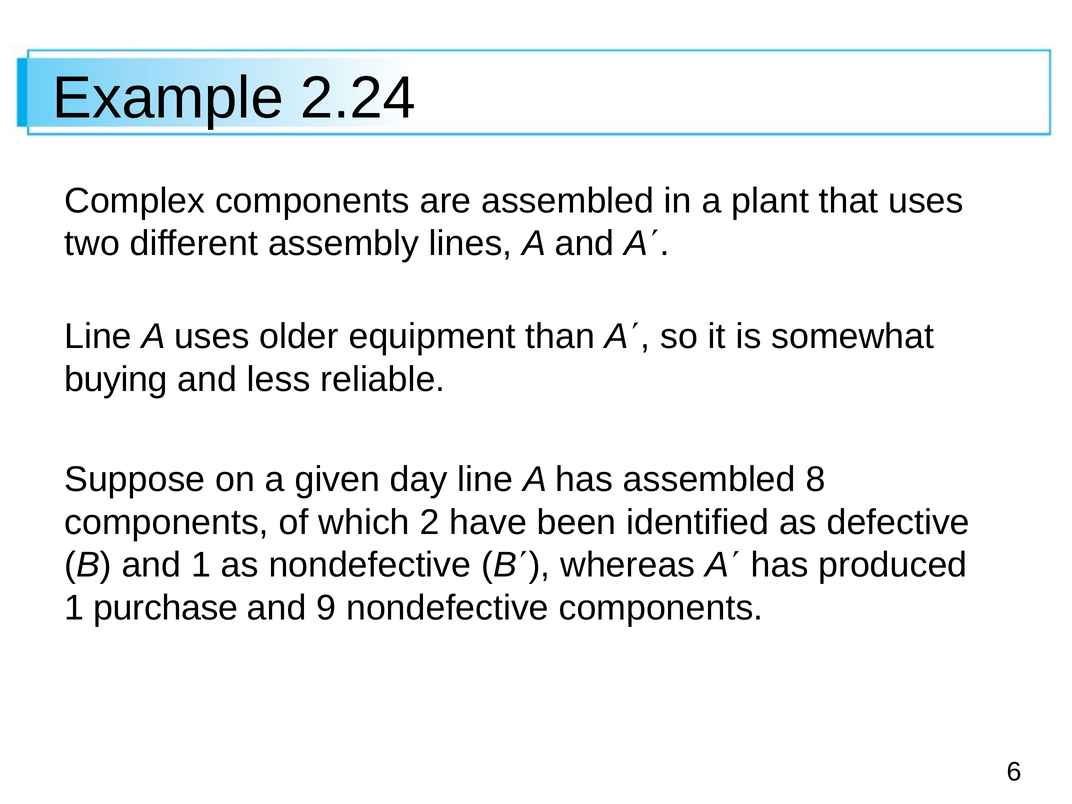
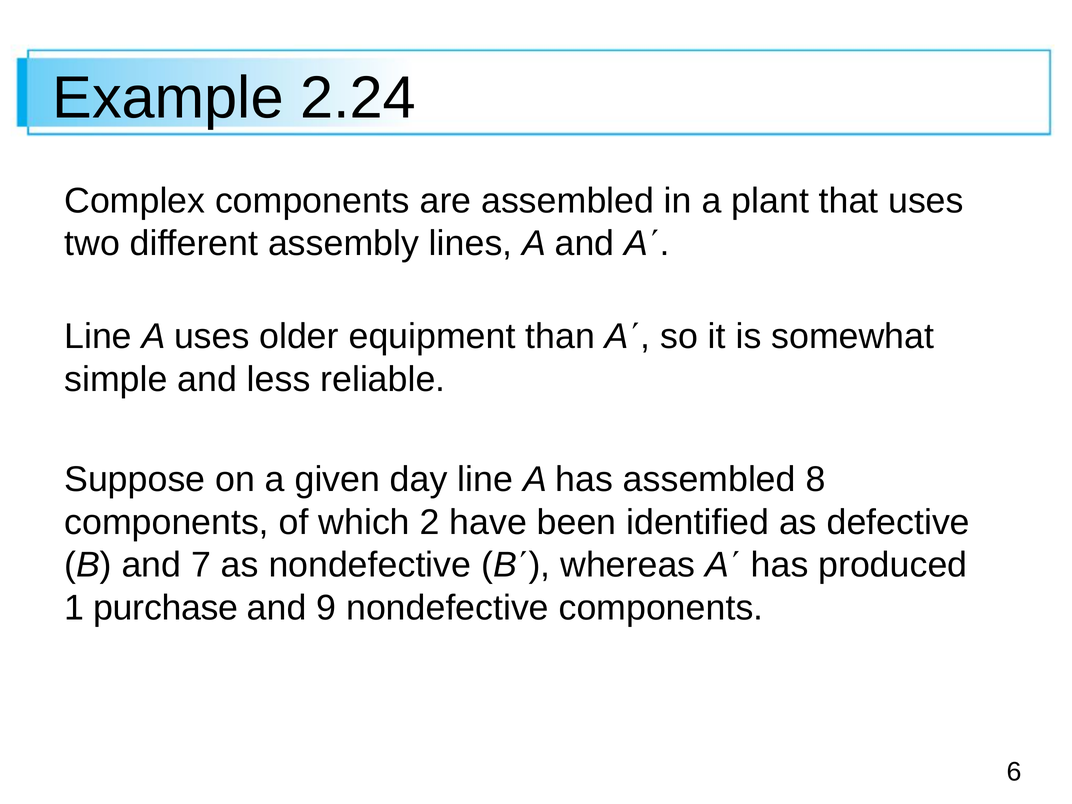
buying: buying -> simple
and 1: 1 -> 7
